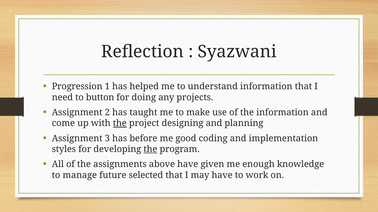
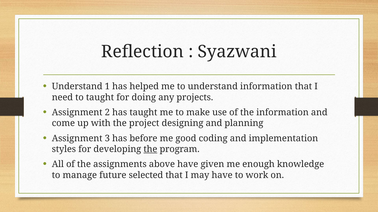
Progression at (77, 87): Progression -> Understand
to button: button -> taught
the at (120, 124) underline: present -> none
